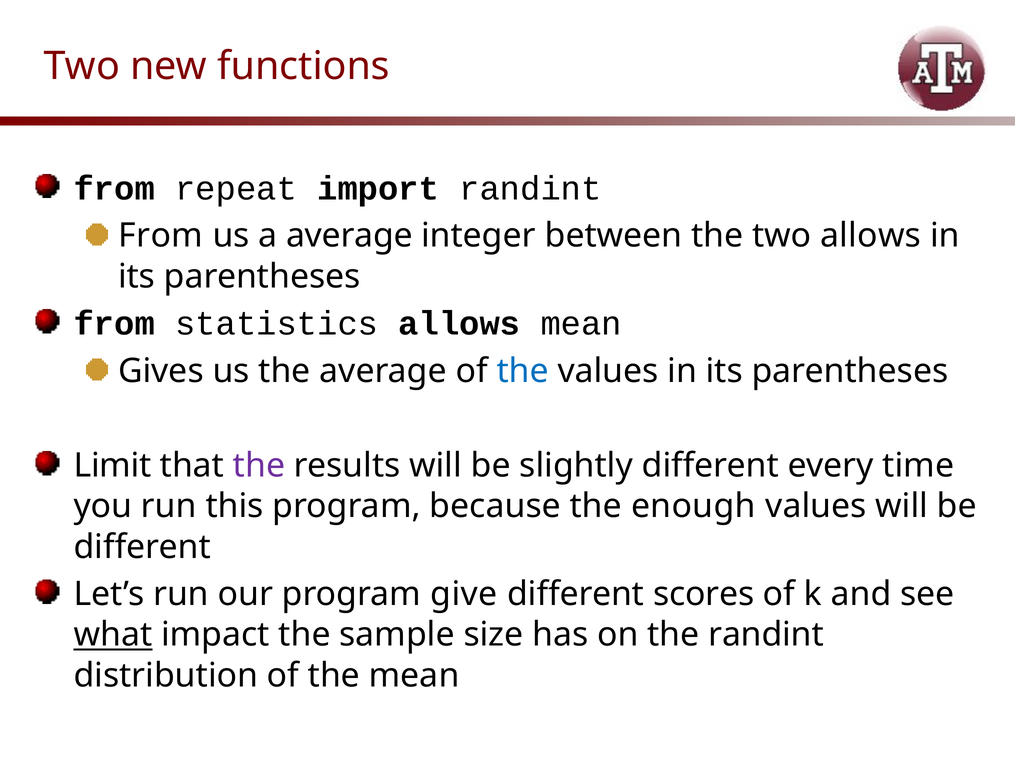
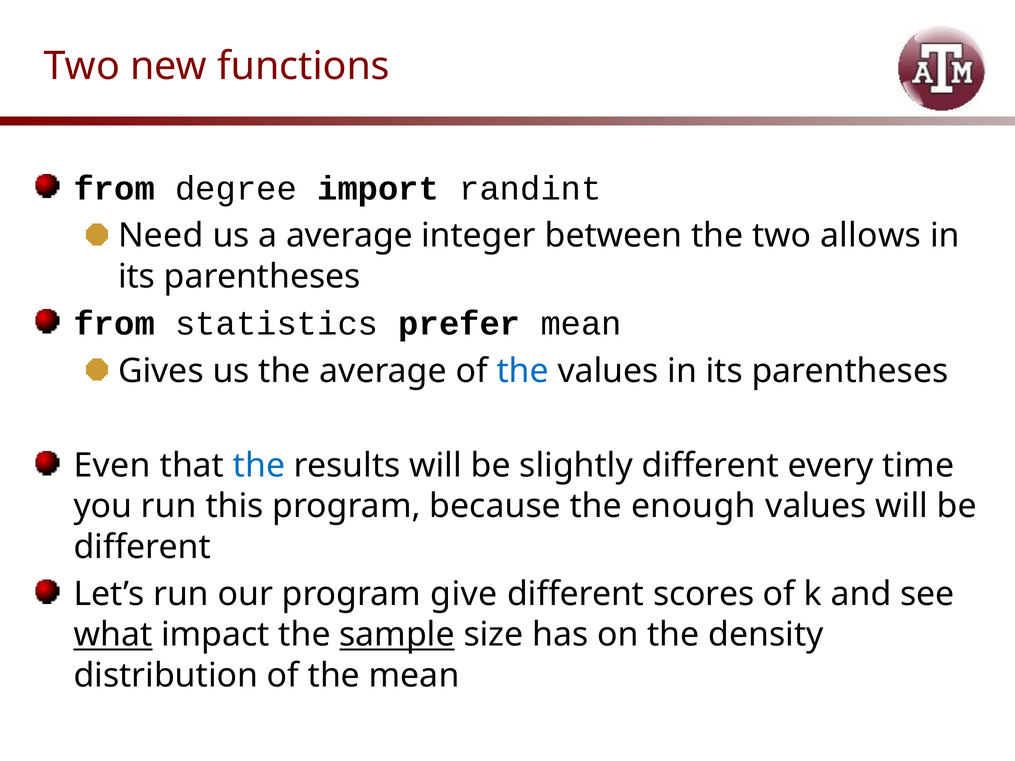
repeat: repeat -> degree
From at (161, 236): From -> Need
statistics allows: allows -> prefer
Limit: Limit -> Even
the at (259, 466) colour: purple -> blue
sample underline: none -> present
the randint: randint -> density
